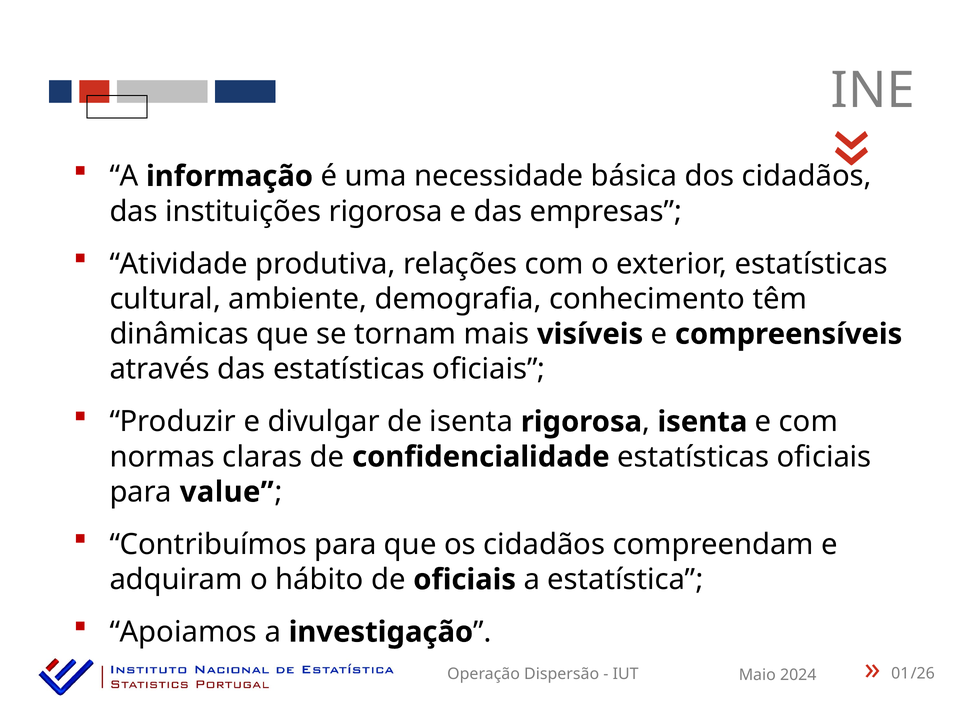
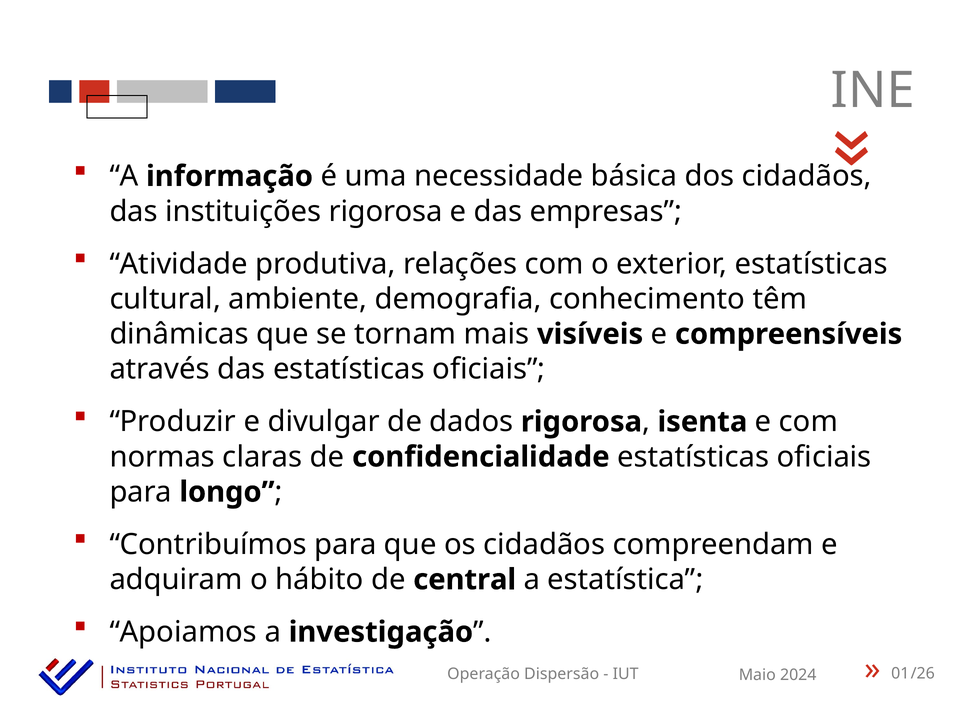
de isenta: isenta -> dados
value: value -> longo
de oficiais: oficiais -> central
